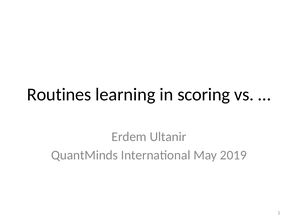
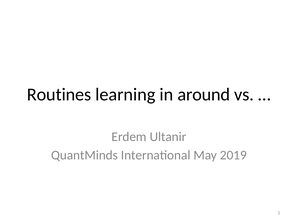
scoring: scoring -> around
